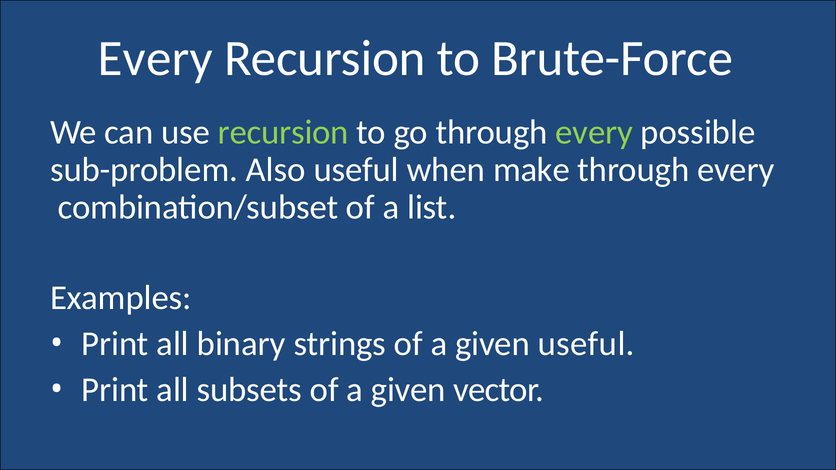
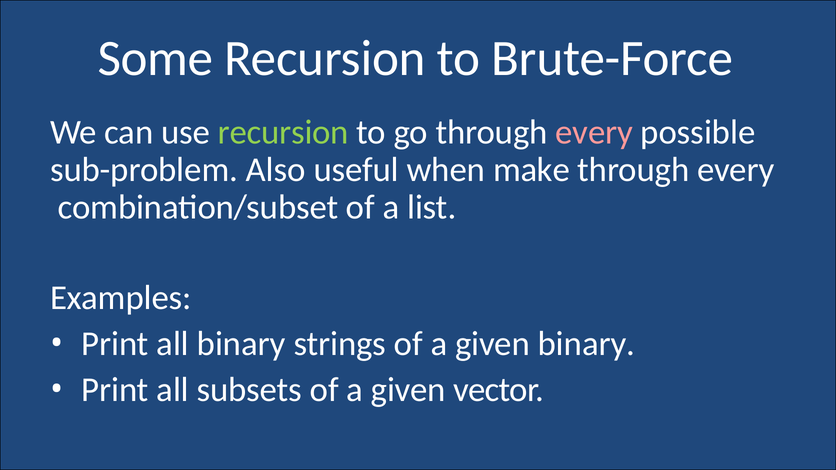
Every at (155, 58): Every -> Some
every at (594, 132) colour: light green -> pink
given useful: useful -> binary
